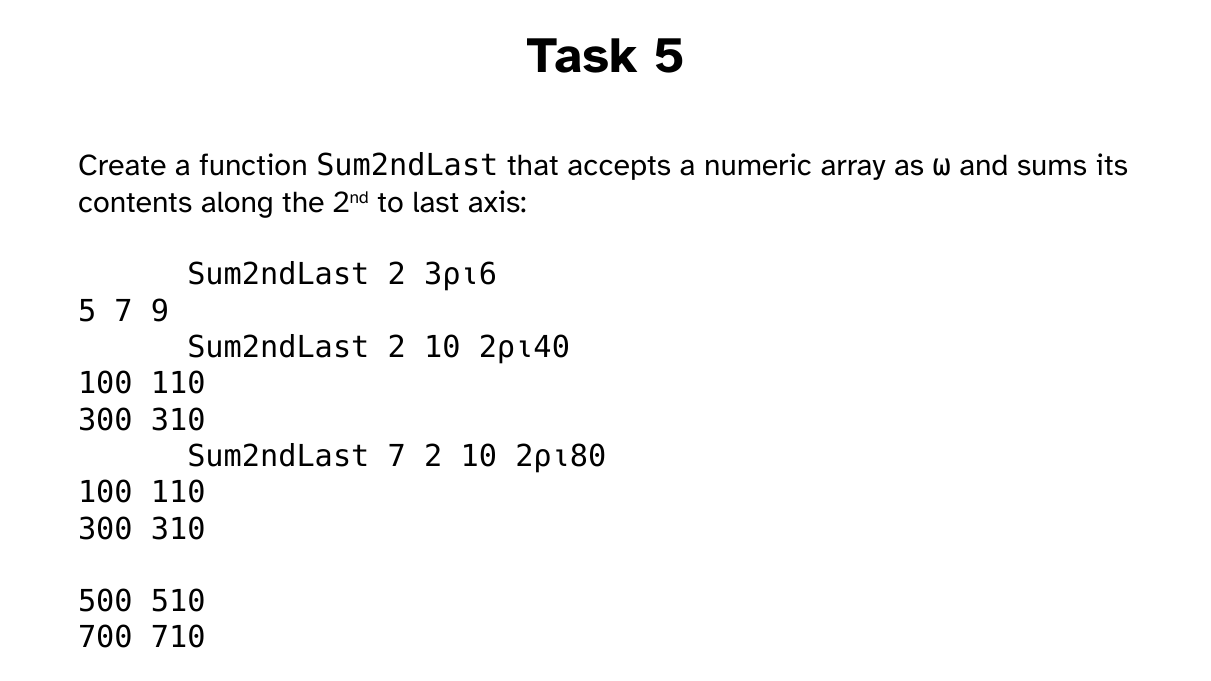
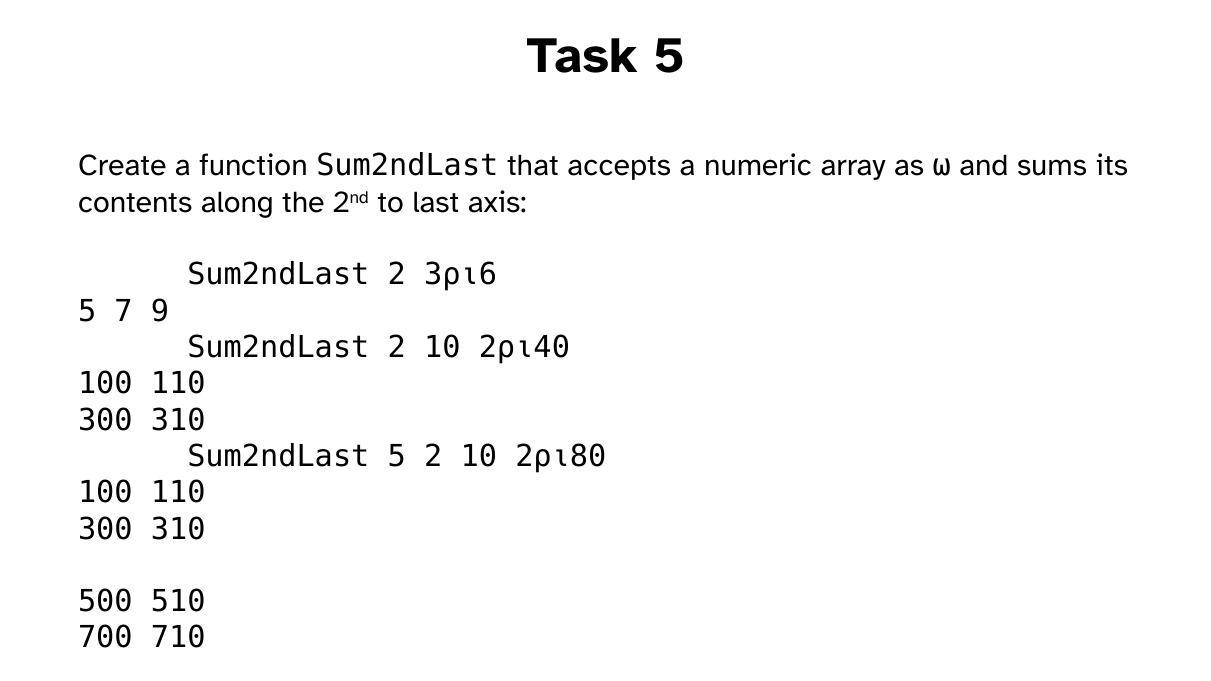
Sum2ndLast 7: 7 -> 5
